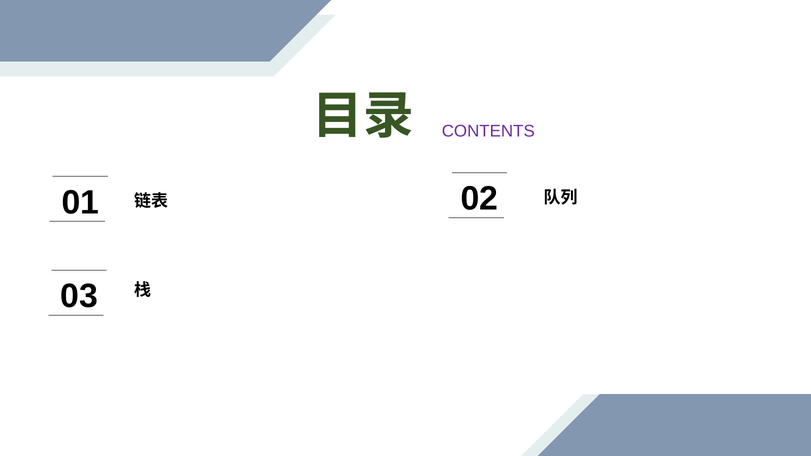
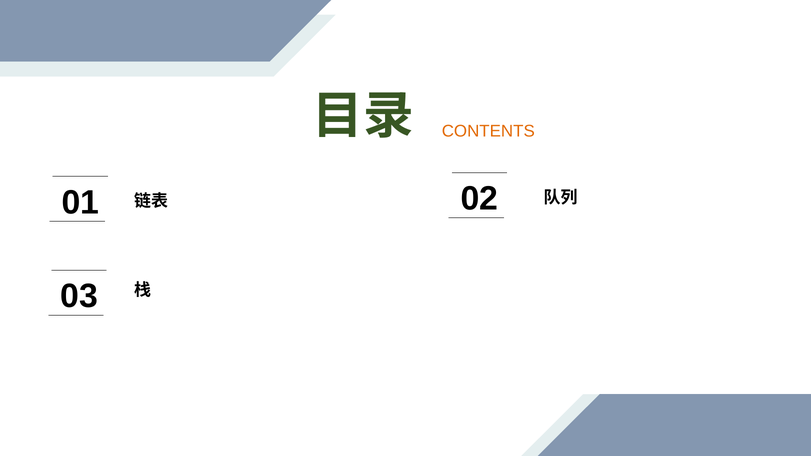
CONTENTS colour: purple -> orange
